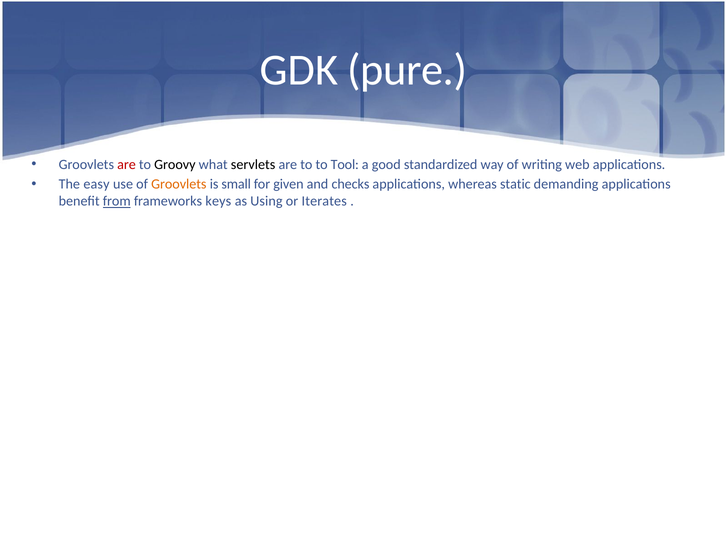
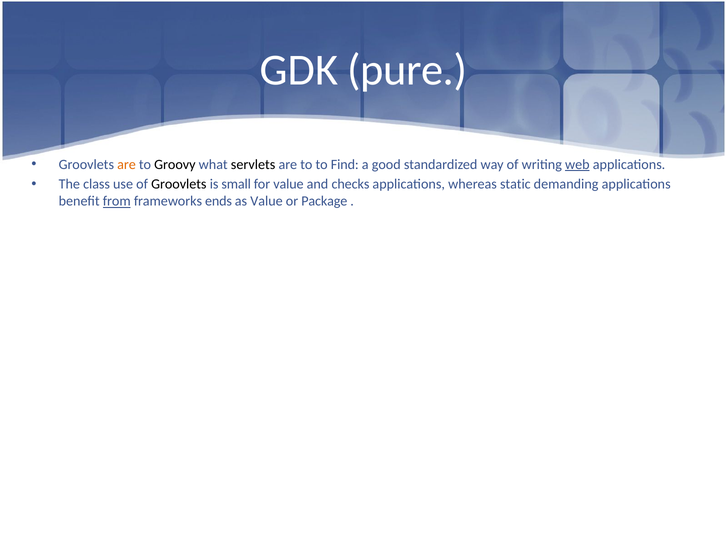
are at (127, 164) colour: red -> orange
Tool: Tool -> Find
web underline: none -> present
easy: easy -> class
Groovlets at (179, 184) colour: orange -> black
for given: given -> value
keys: keys -> ends
as Using: Using -> Value
Iterates: Iterates -> Package
